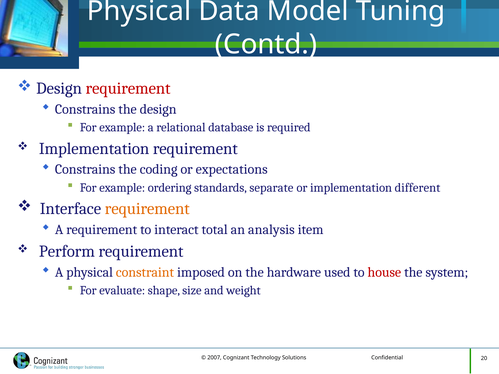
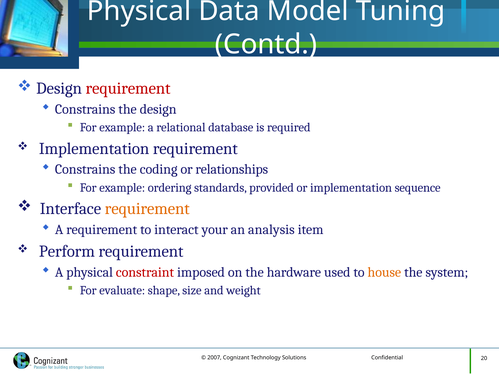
expectations: expectations -> relationships
separate: separate -> provided
different: different -> sequence
total: total -> your
constraint colour: orange -> red
house colour: red -> orange
